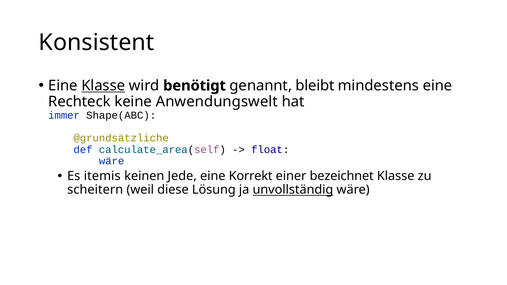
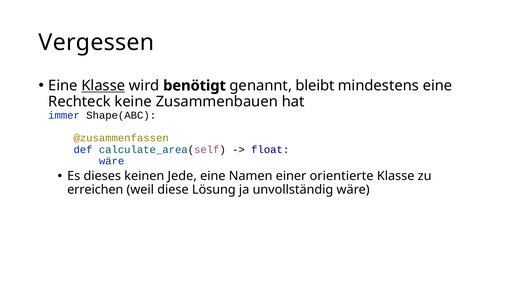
Konsistent: Konsistent -> Vergessen
Anwendungswelt: Anwendungswelt -> Zusammenbauen
@grundsätzliche: @grundsätzliche -> @zusammenfassen
itemis: itemis -> dieses
Korrekt: Korrekt -> Namen
bezeichnet: bezeichnet -> orientierte
scheitern: scheitern -> erreichen
unvollständig underline: present -> none
